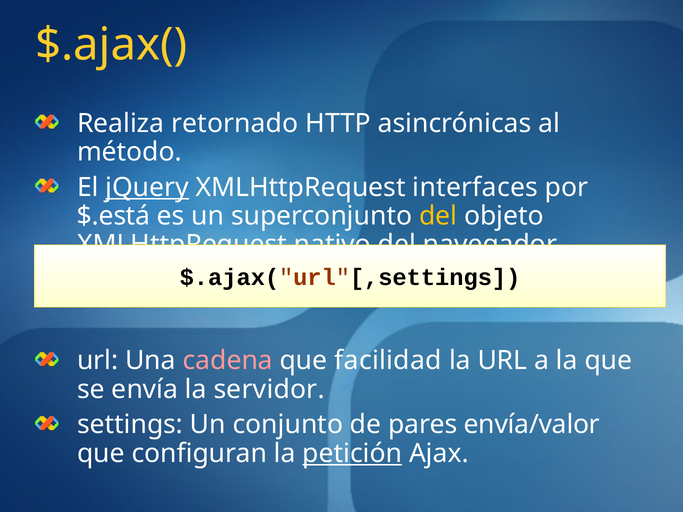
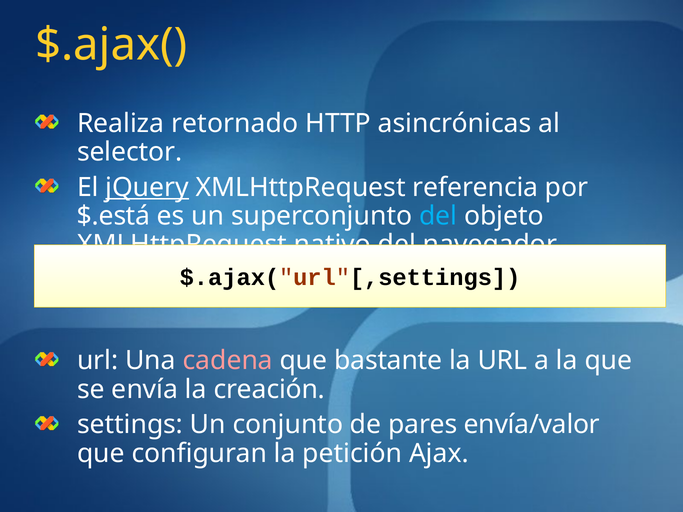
método: método -> selector
interfaces: interfaces -> referencia
del at (438, 216) colour: yellow -> light blue
facilidad: facilidad -> bastante
servidor: servidor -> creación
petición underline: present -> none
